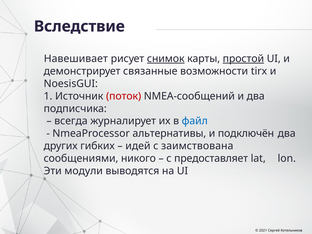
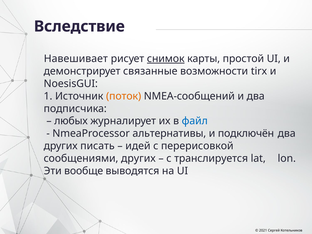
простой underline: present -> none
поток colour: red -> orange
всегда: всегда -> любых
гибких: гибких -> писать
заимствована: заимствована -> перерисовкой
сообщениями никого: никого -> других
предоставляет: предоставляет -> транслируется
модули: модули -> вообще
